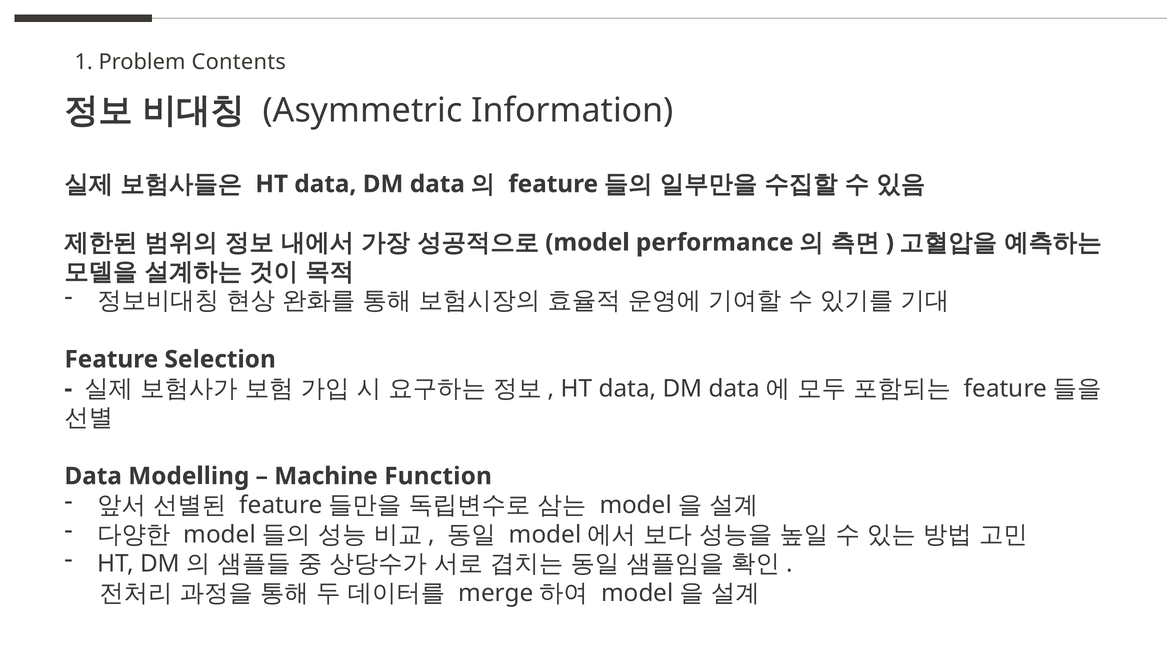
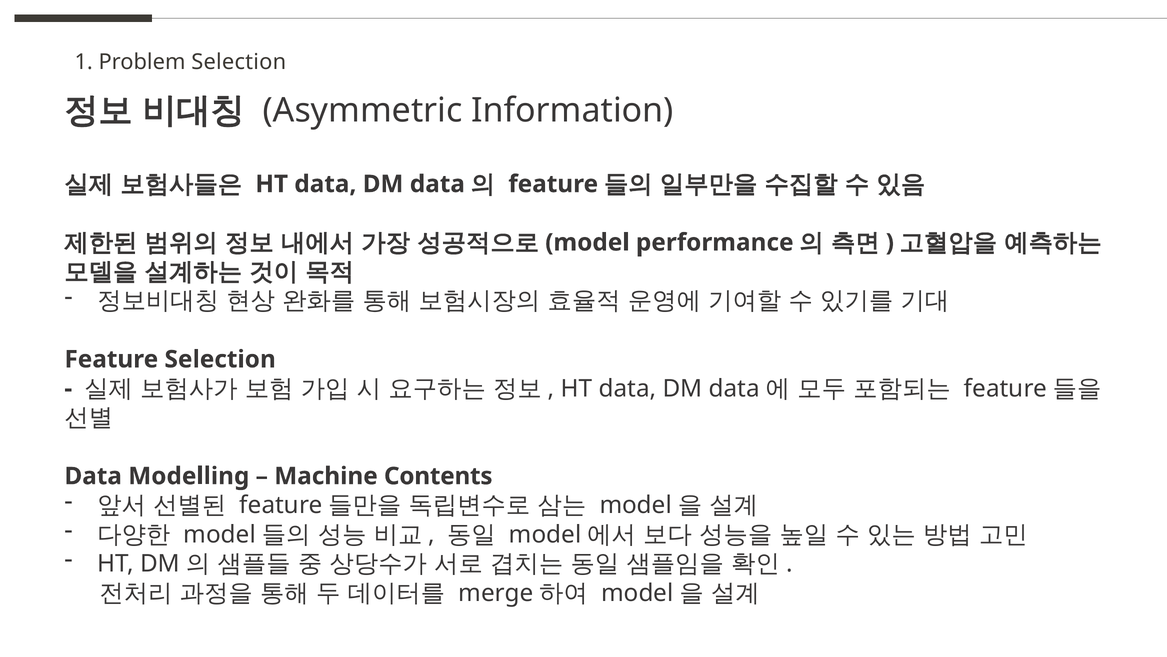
Problem Contents: Contents -> Selection
Function: Function -> Contents
